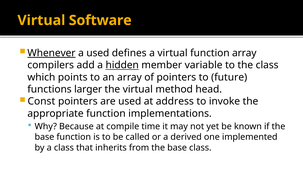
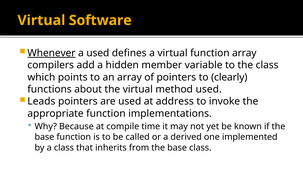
hidden underline: present -> none
future: future -> clearly
larger: larger -> about
method head: head -> used
Const: Const -> Leads
